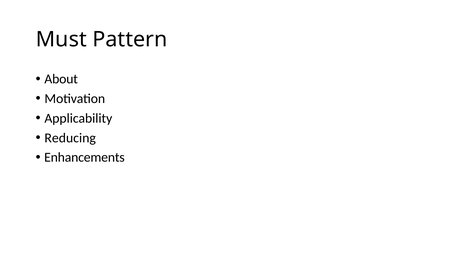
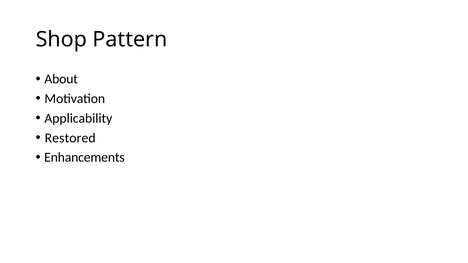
Must: Must -> Shop
Reducing: Reducing -> Restored
